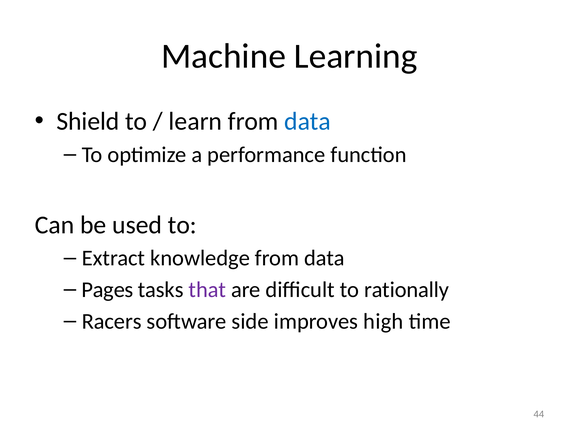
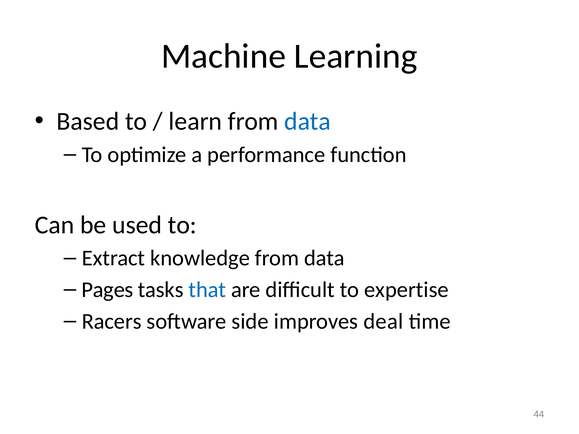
Shield: Shield -> Based
that colour: purple -> blue
rationally: rationally -> expertise
high: high -> deal
